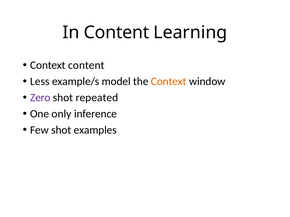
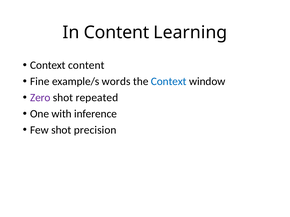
Less: Less -> Fine
model: model -> words
Context at (169, 82) colour: orange -> blue
only: only -> with
examples: examples -> precision
